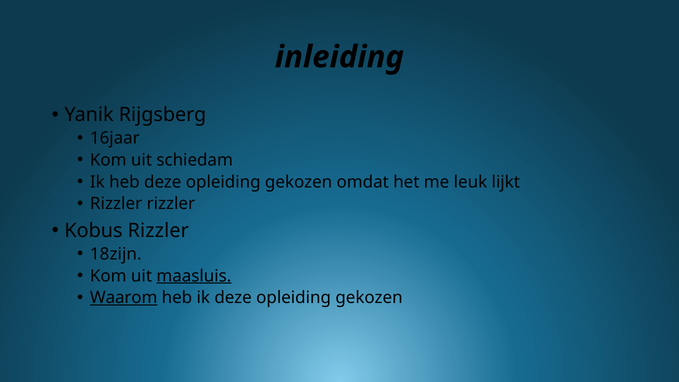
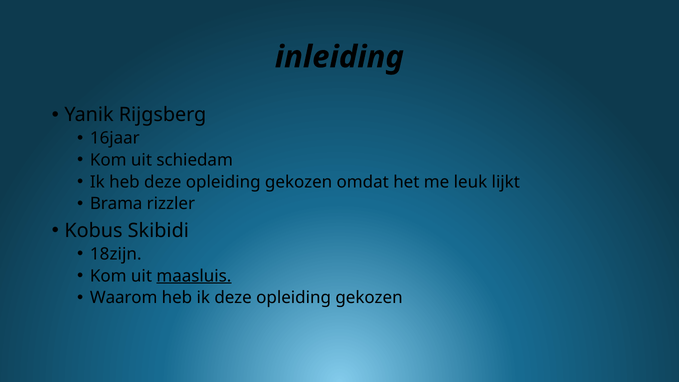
Rizzler at (116, 204): Rizzler -> Brama
Kobus Rizzler: Rizzler -> Skibidi
Waarom underline: present -> none
